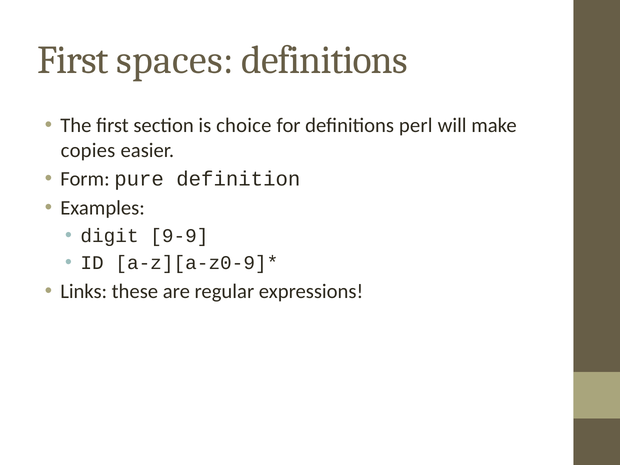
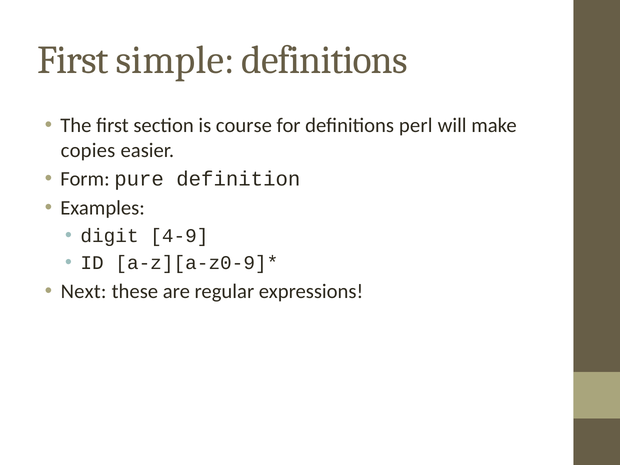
spaces: spaces -> simple
choice: choice -> course
9-9: 9-9 -> 4-9
Links: Links -> Next
